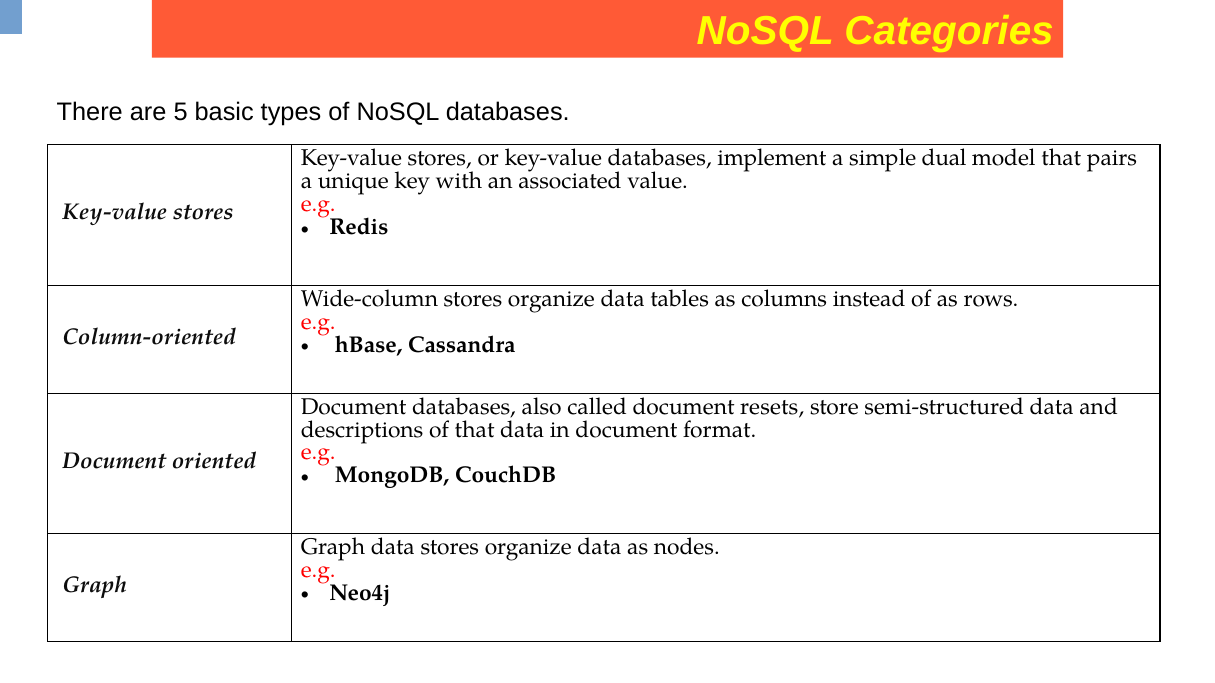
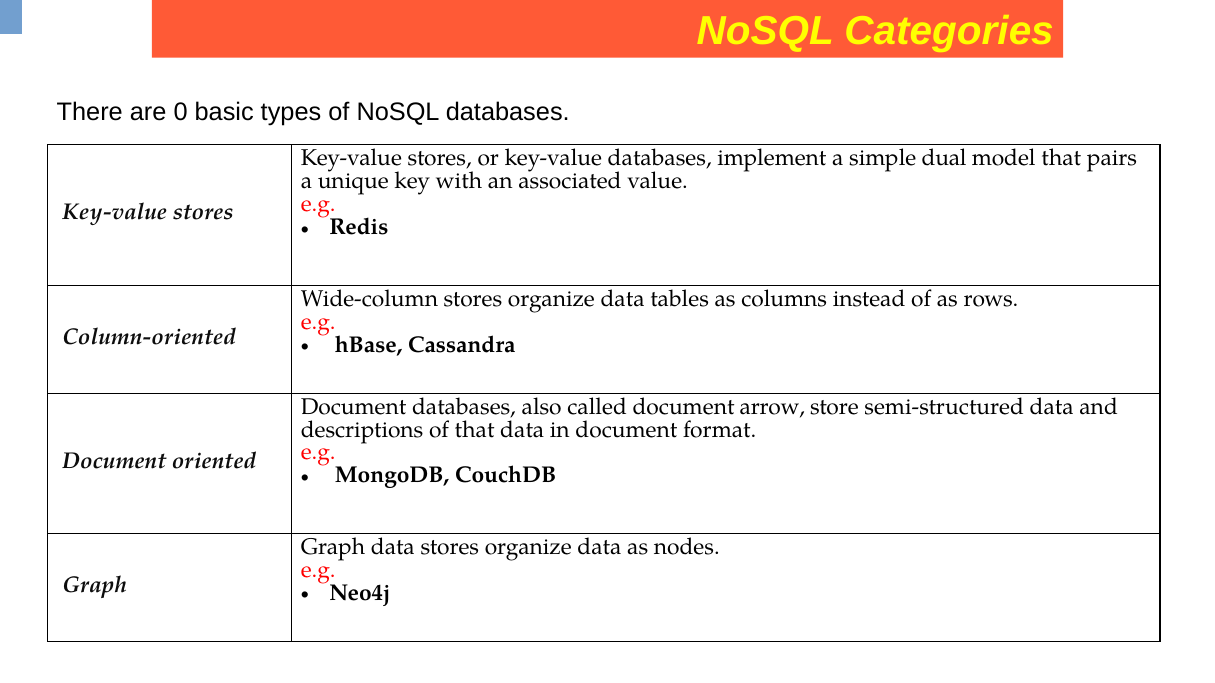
5: 5 -> 0
resets: resets -> arrow
